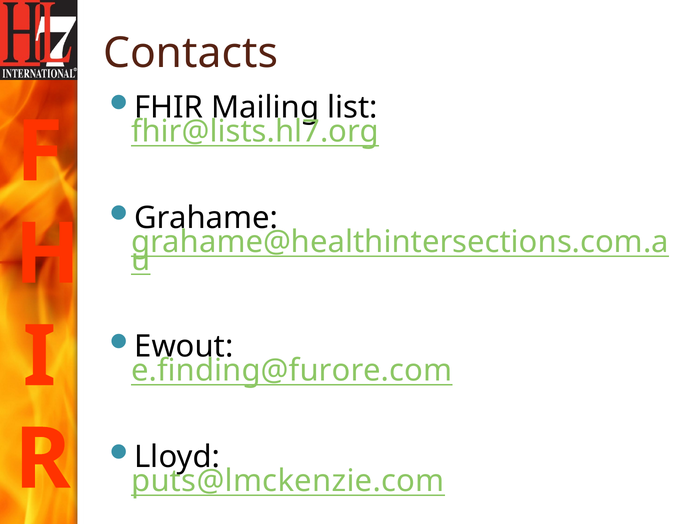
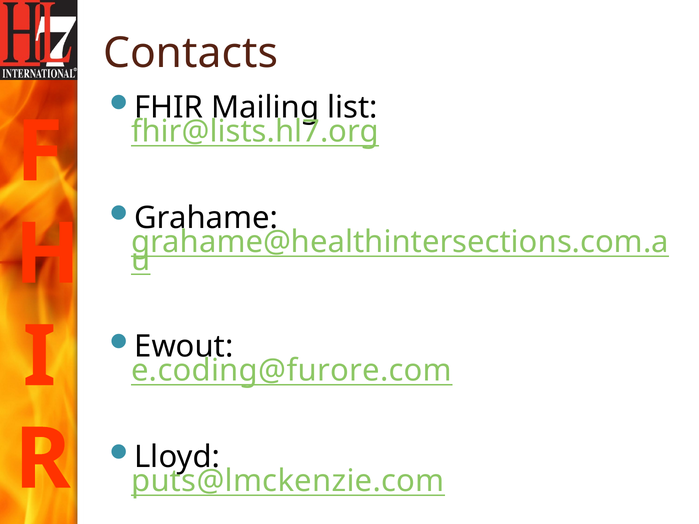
e.finding@furore.com: e.finding@furore.com -> e.coding@furore.com
